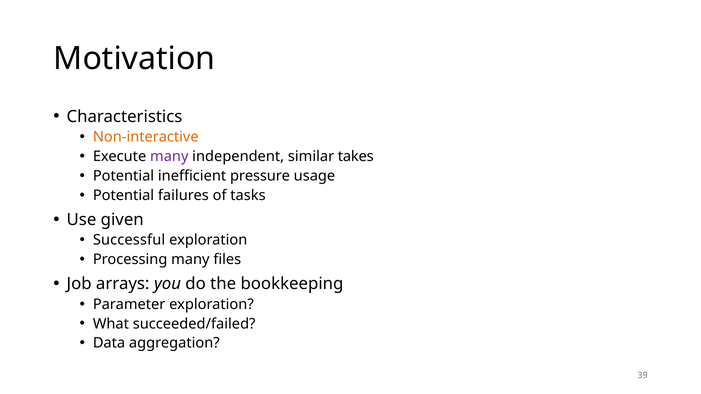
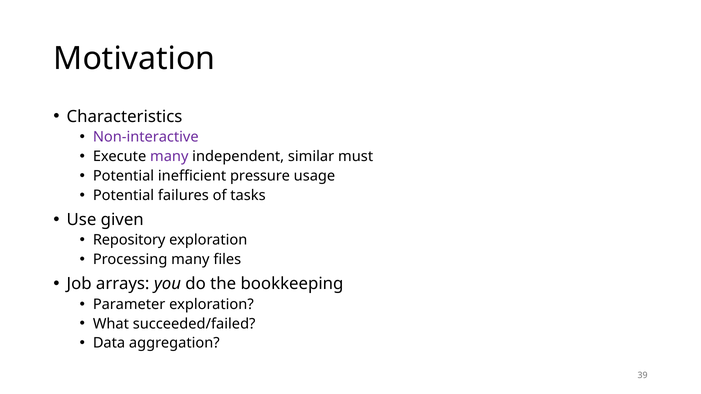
Non-interactive colour: orange -> purple
takes: takes -> must
Successful: Successful -> Repository
